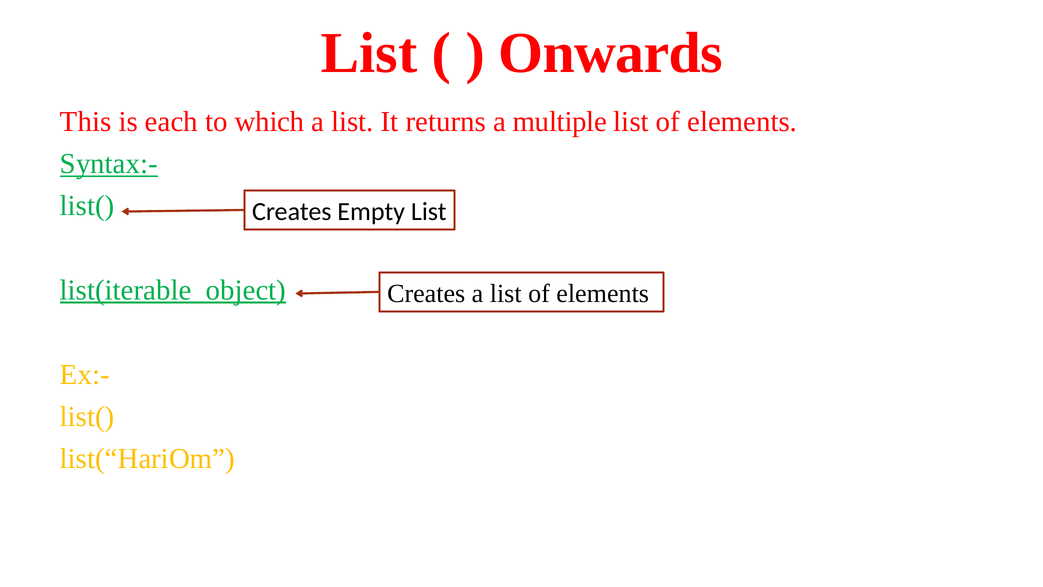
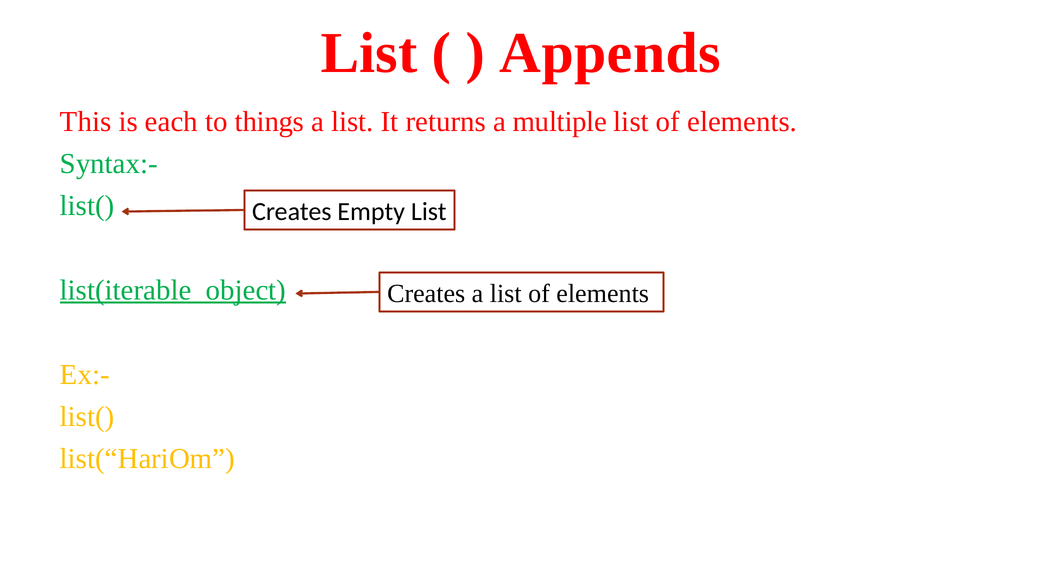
Onwards: Onwards -> Appends
which: which -> things
Syntax:- underline: present -> none
